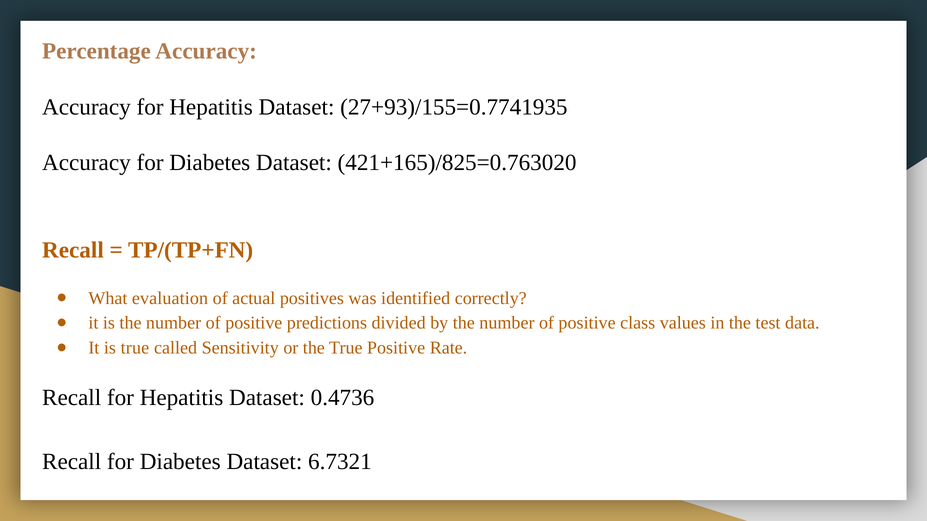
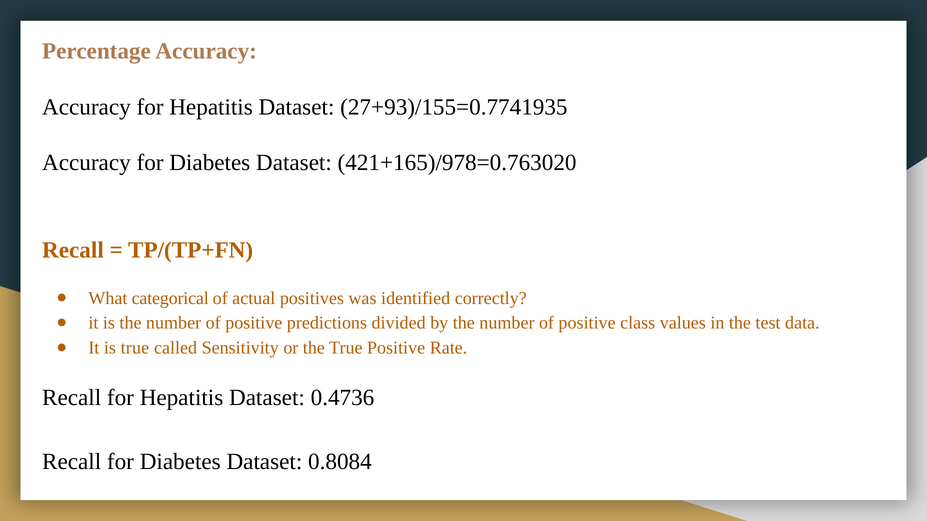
421+165)/825=0.763020: 421+165)/825=0.763020 -> 421+165)/978=0.763020
evaluation: evaluation -> categorical
6.7321: 6.7321 -> 0.8084
